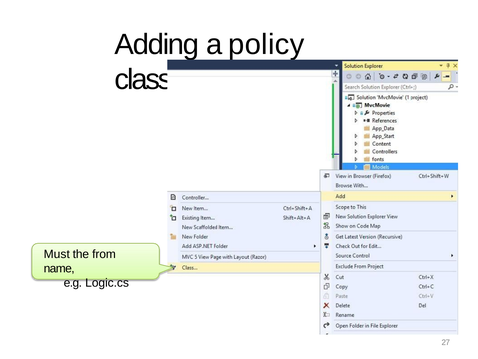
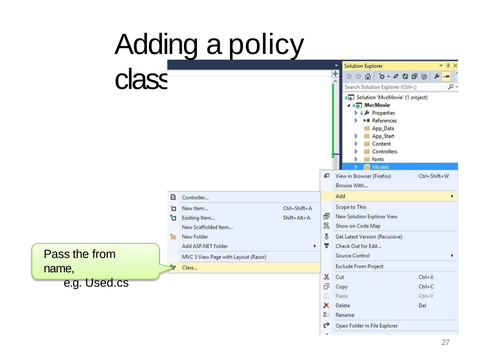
Must: Must -> Pass
Logic.cs: Logic.cs -> Used.cs
